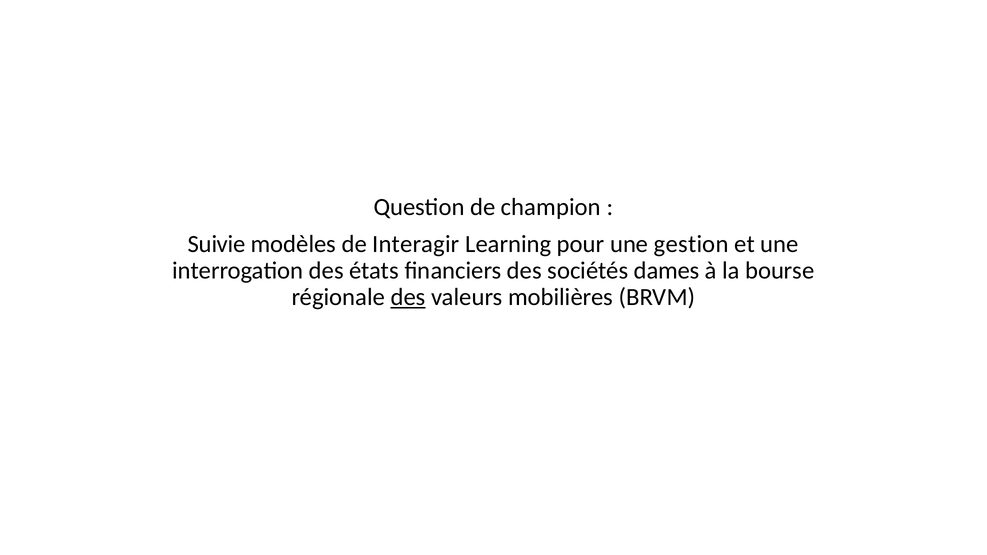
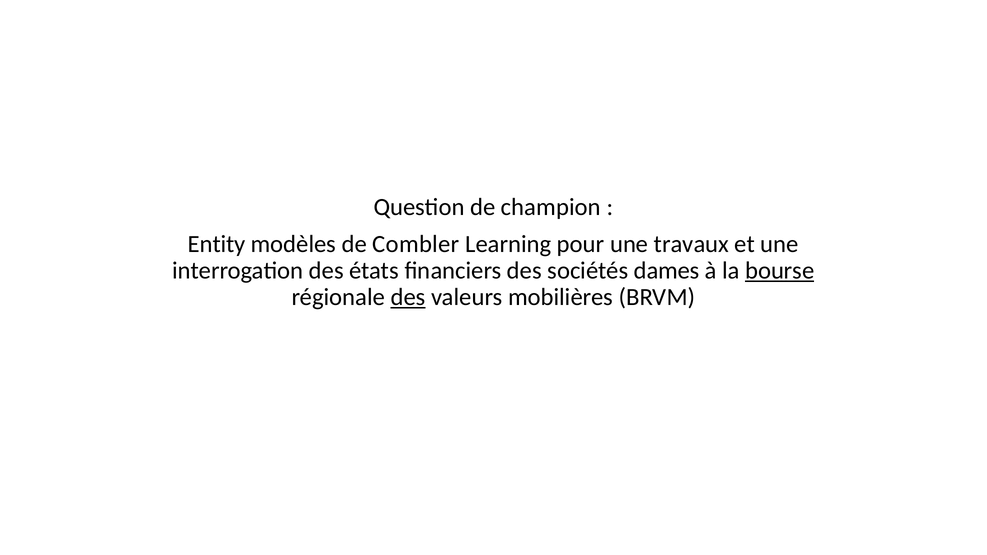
Suivie: Suivie -> Entity
Interagir: Interagir -> Combler
gestion: gestion -> travaux
bourse underline: none -> present
